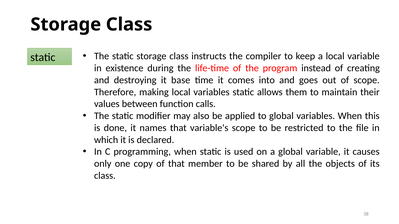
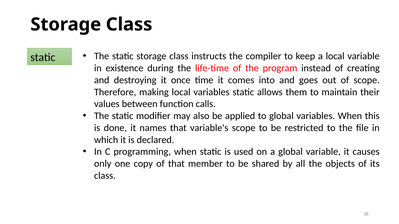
base: base -> once
